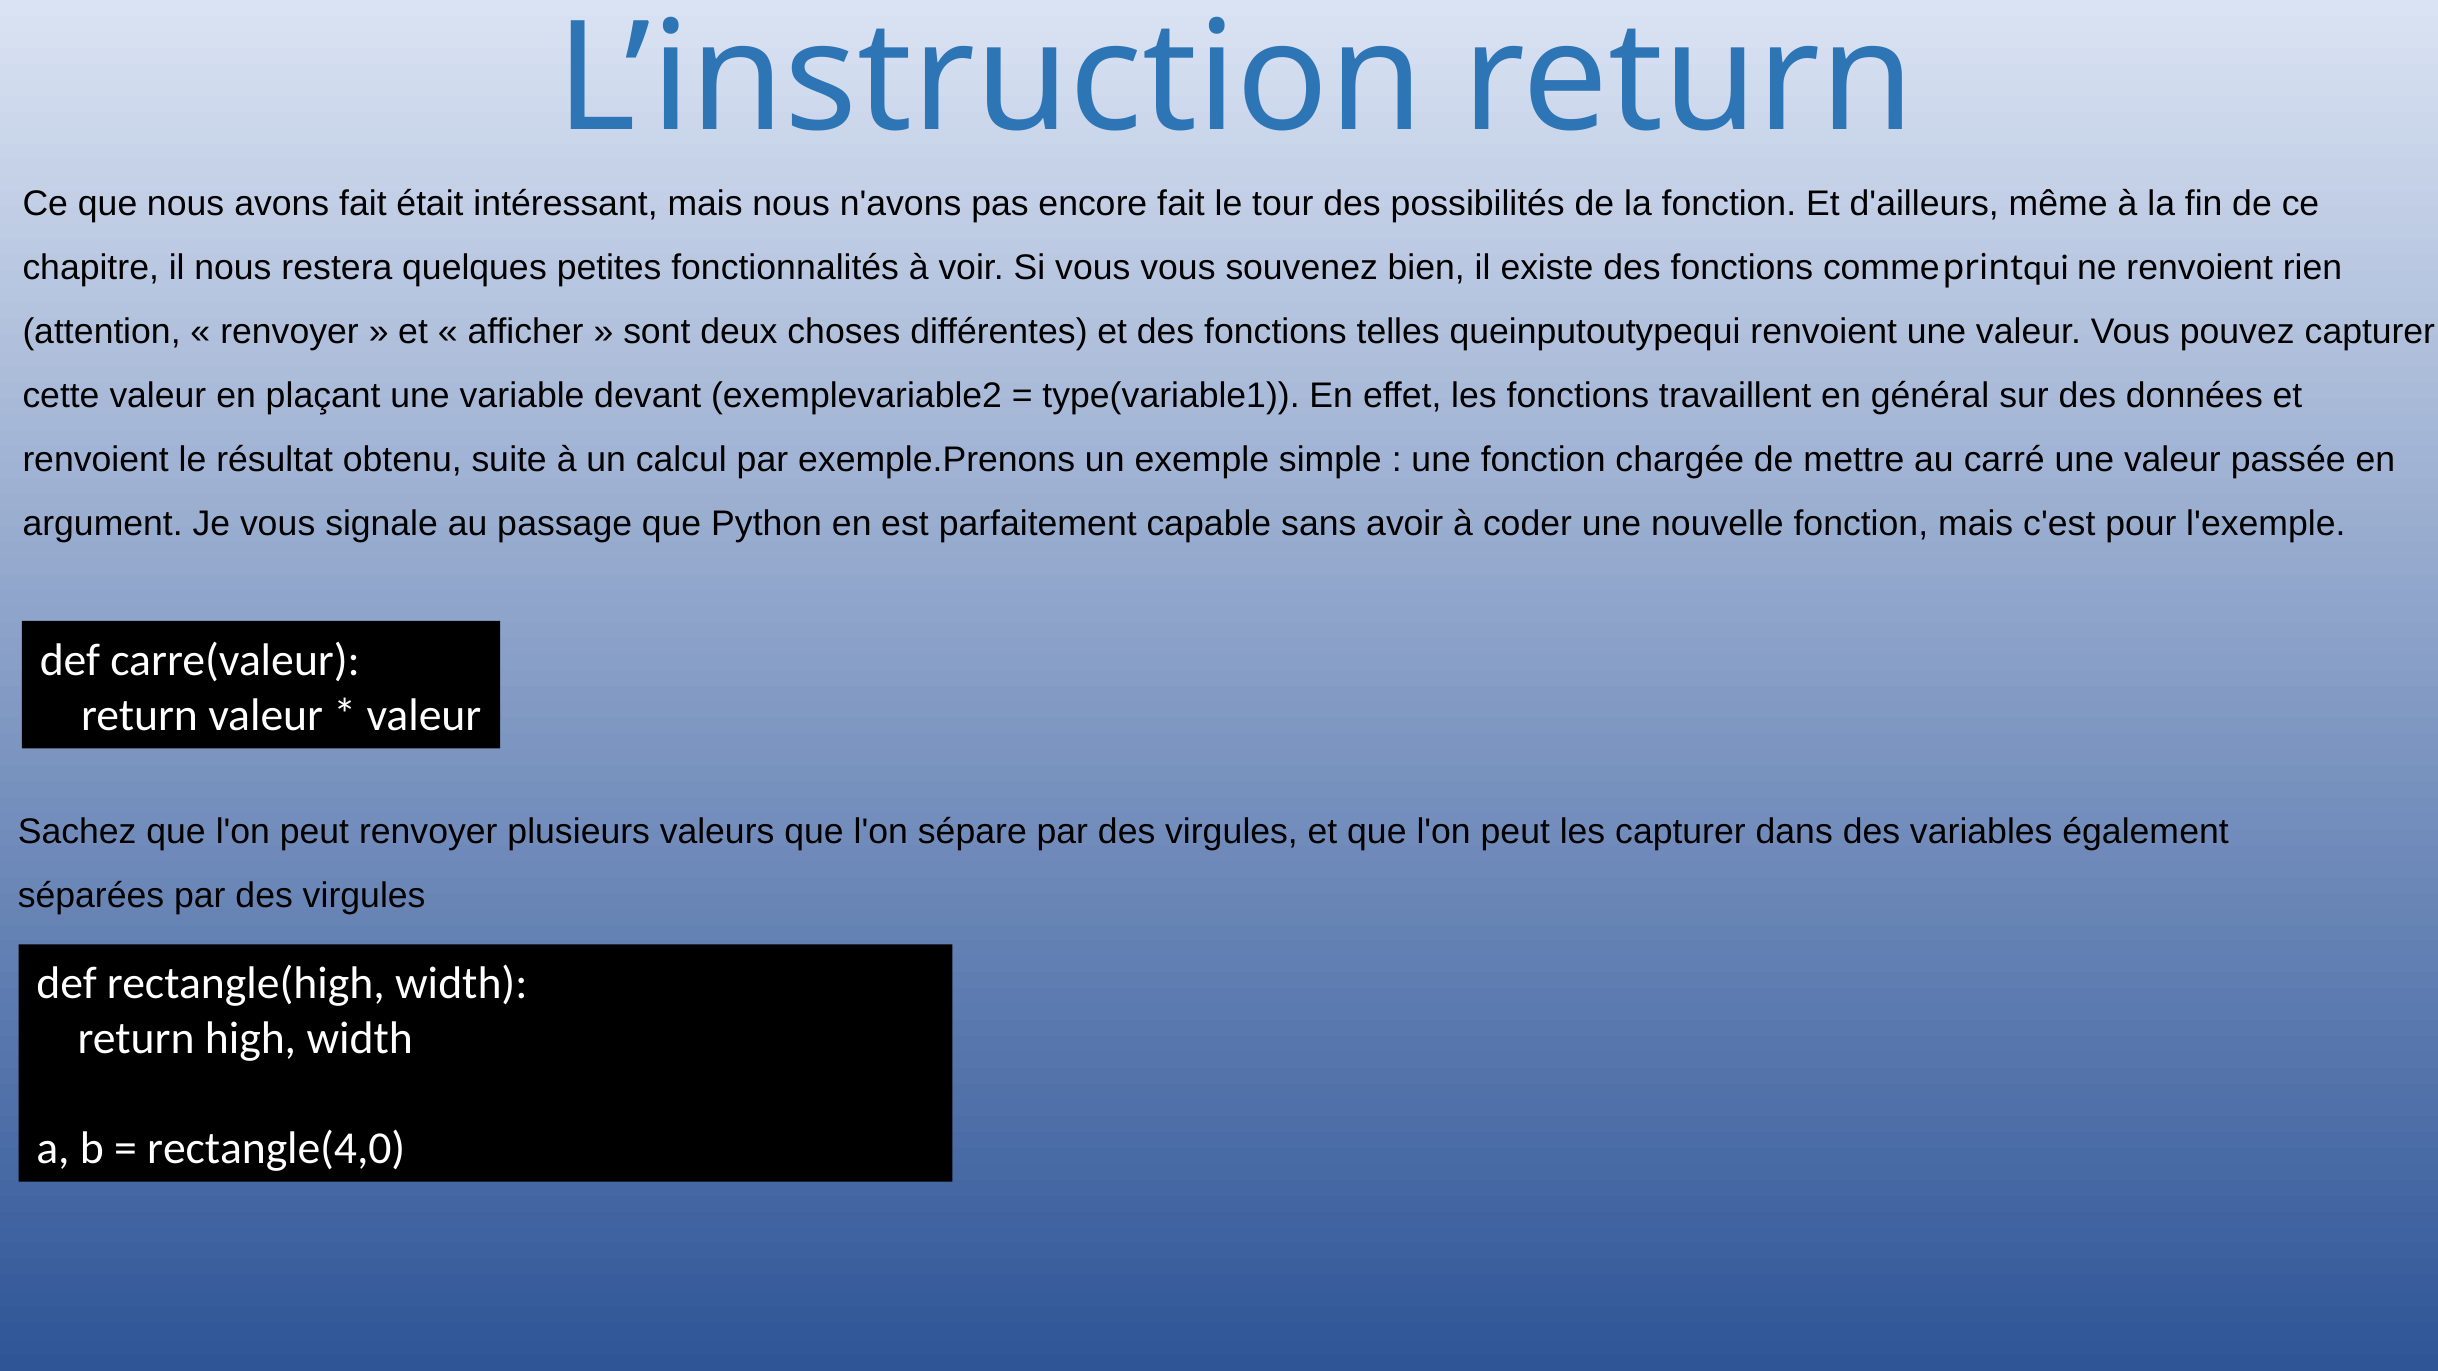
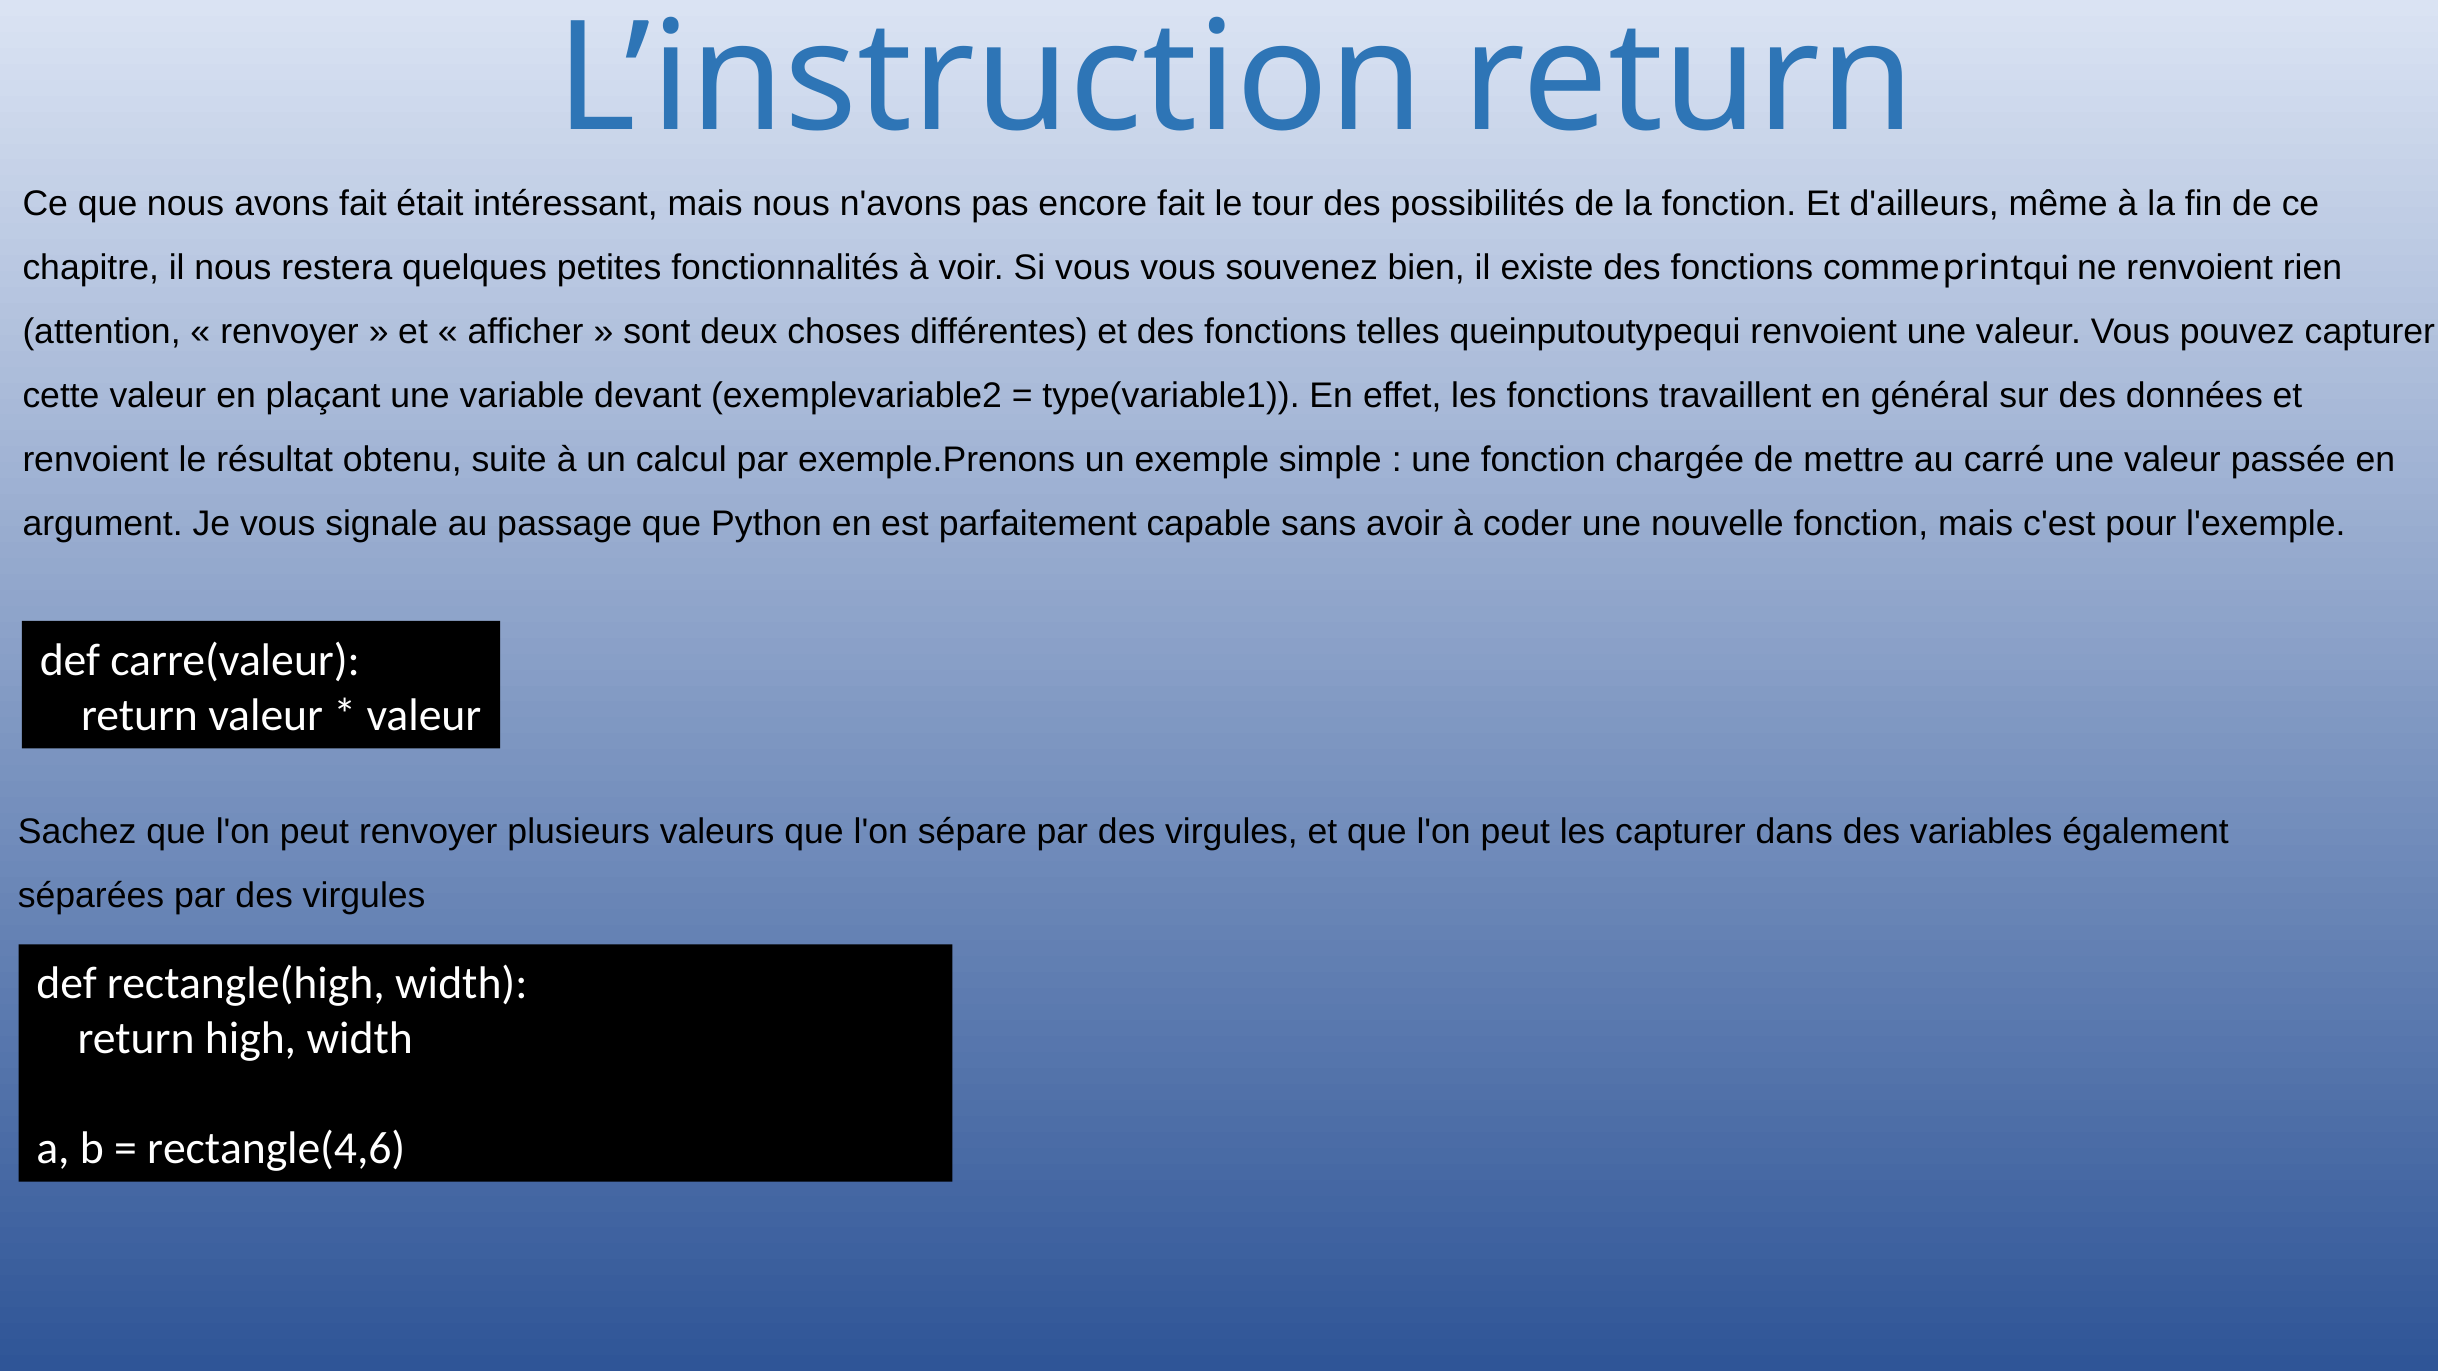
rectangle(4,0: rectangle(4,0 -> rectangle(4,6
